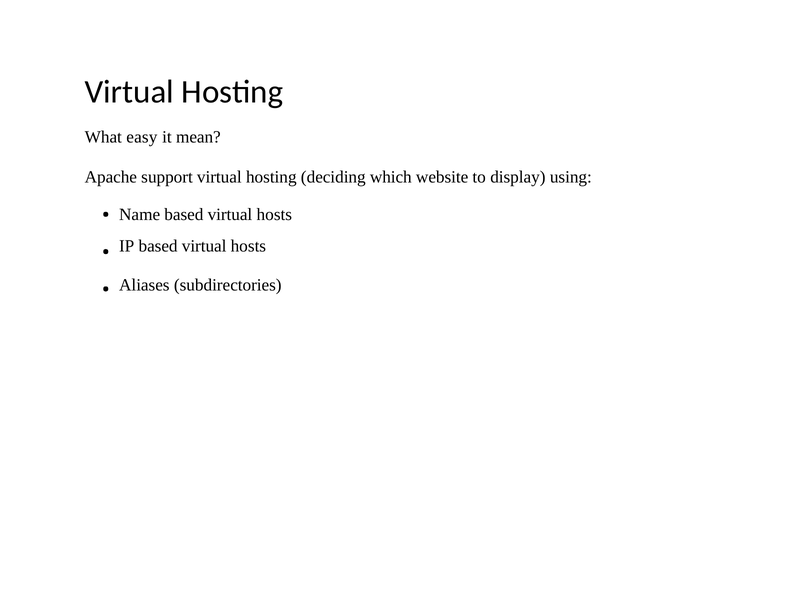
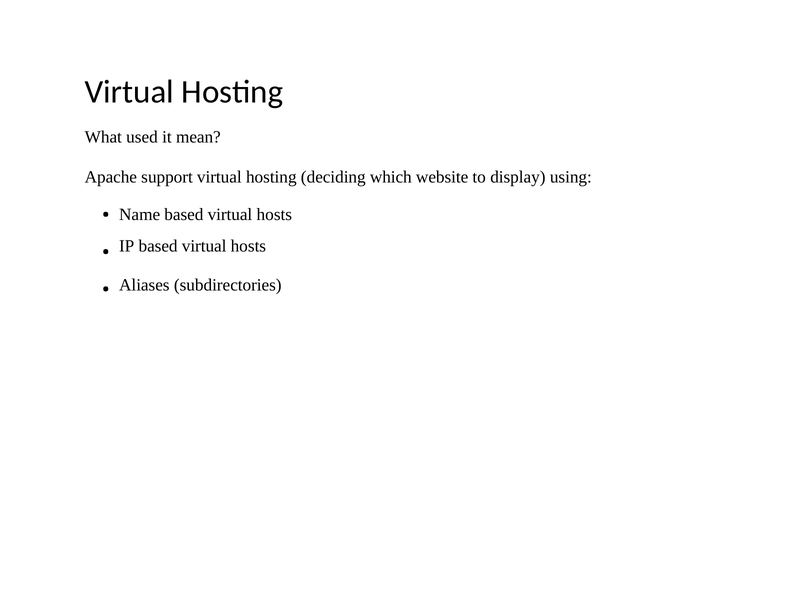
easy: easy -> used
